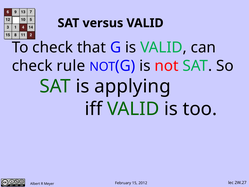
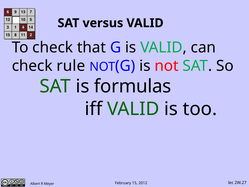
applying: applying -> formulas
